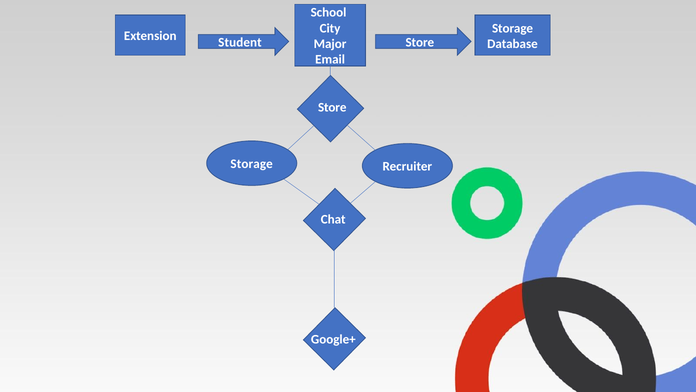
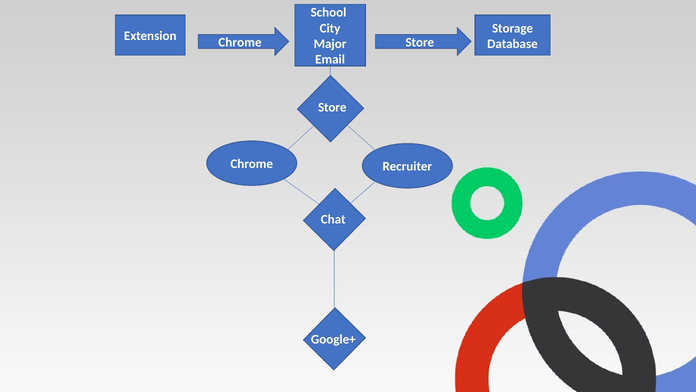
Student at (240, 42): Student -> Chrome
Storage at (252, 164): Storage -> Chrome
